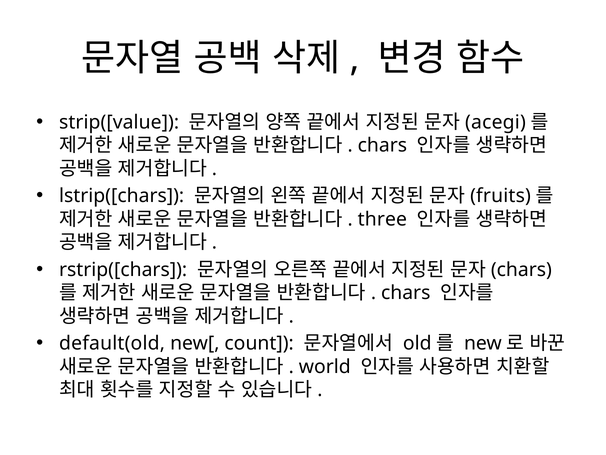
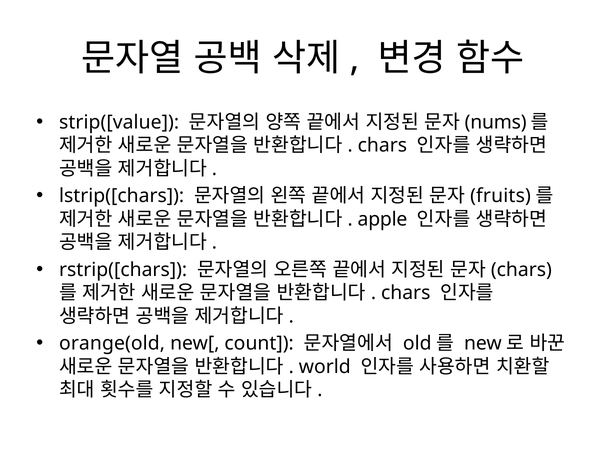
acegi: acegi -> nums
three: three -> apple
default(old: default(old -> orange(old
